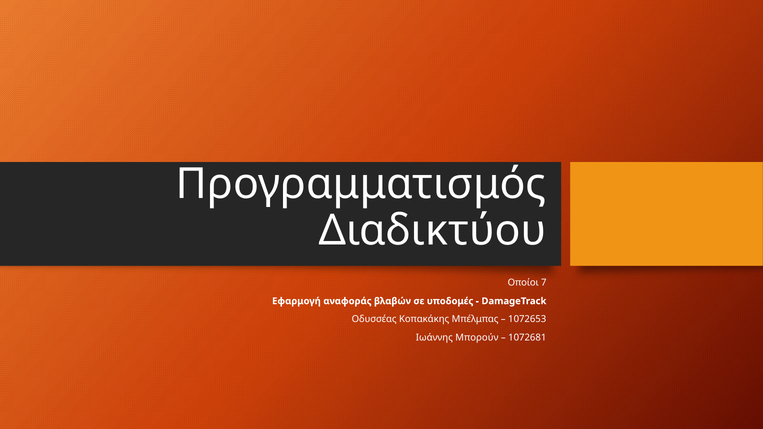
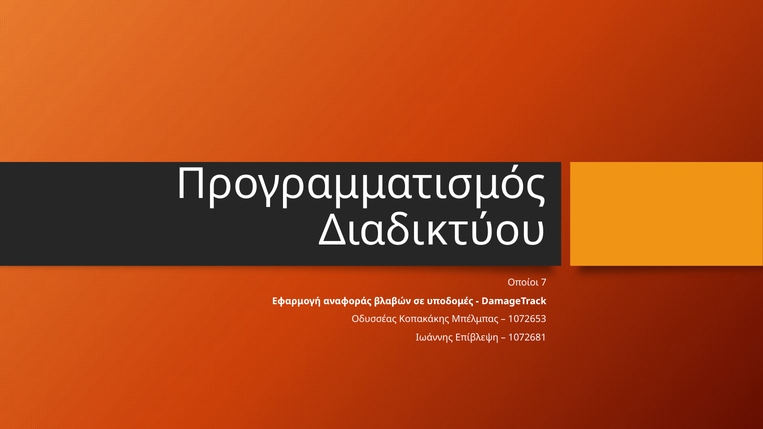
Μπορούν: Μπορούν -> Επίβλεψη
